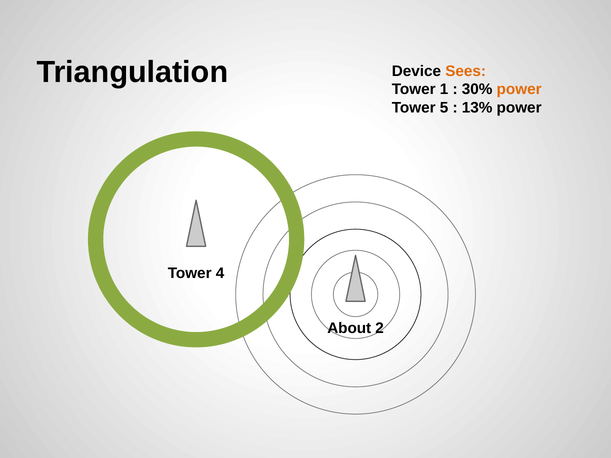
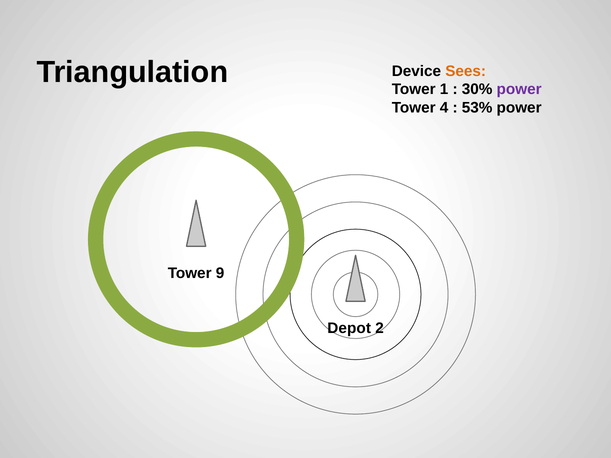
power at (519, 89) colour: orange -> purple
5: 5 -> 4
13%: 13% -> 53%
4: 4 -> 9
About: About -> Depot
